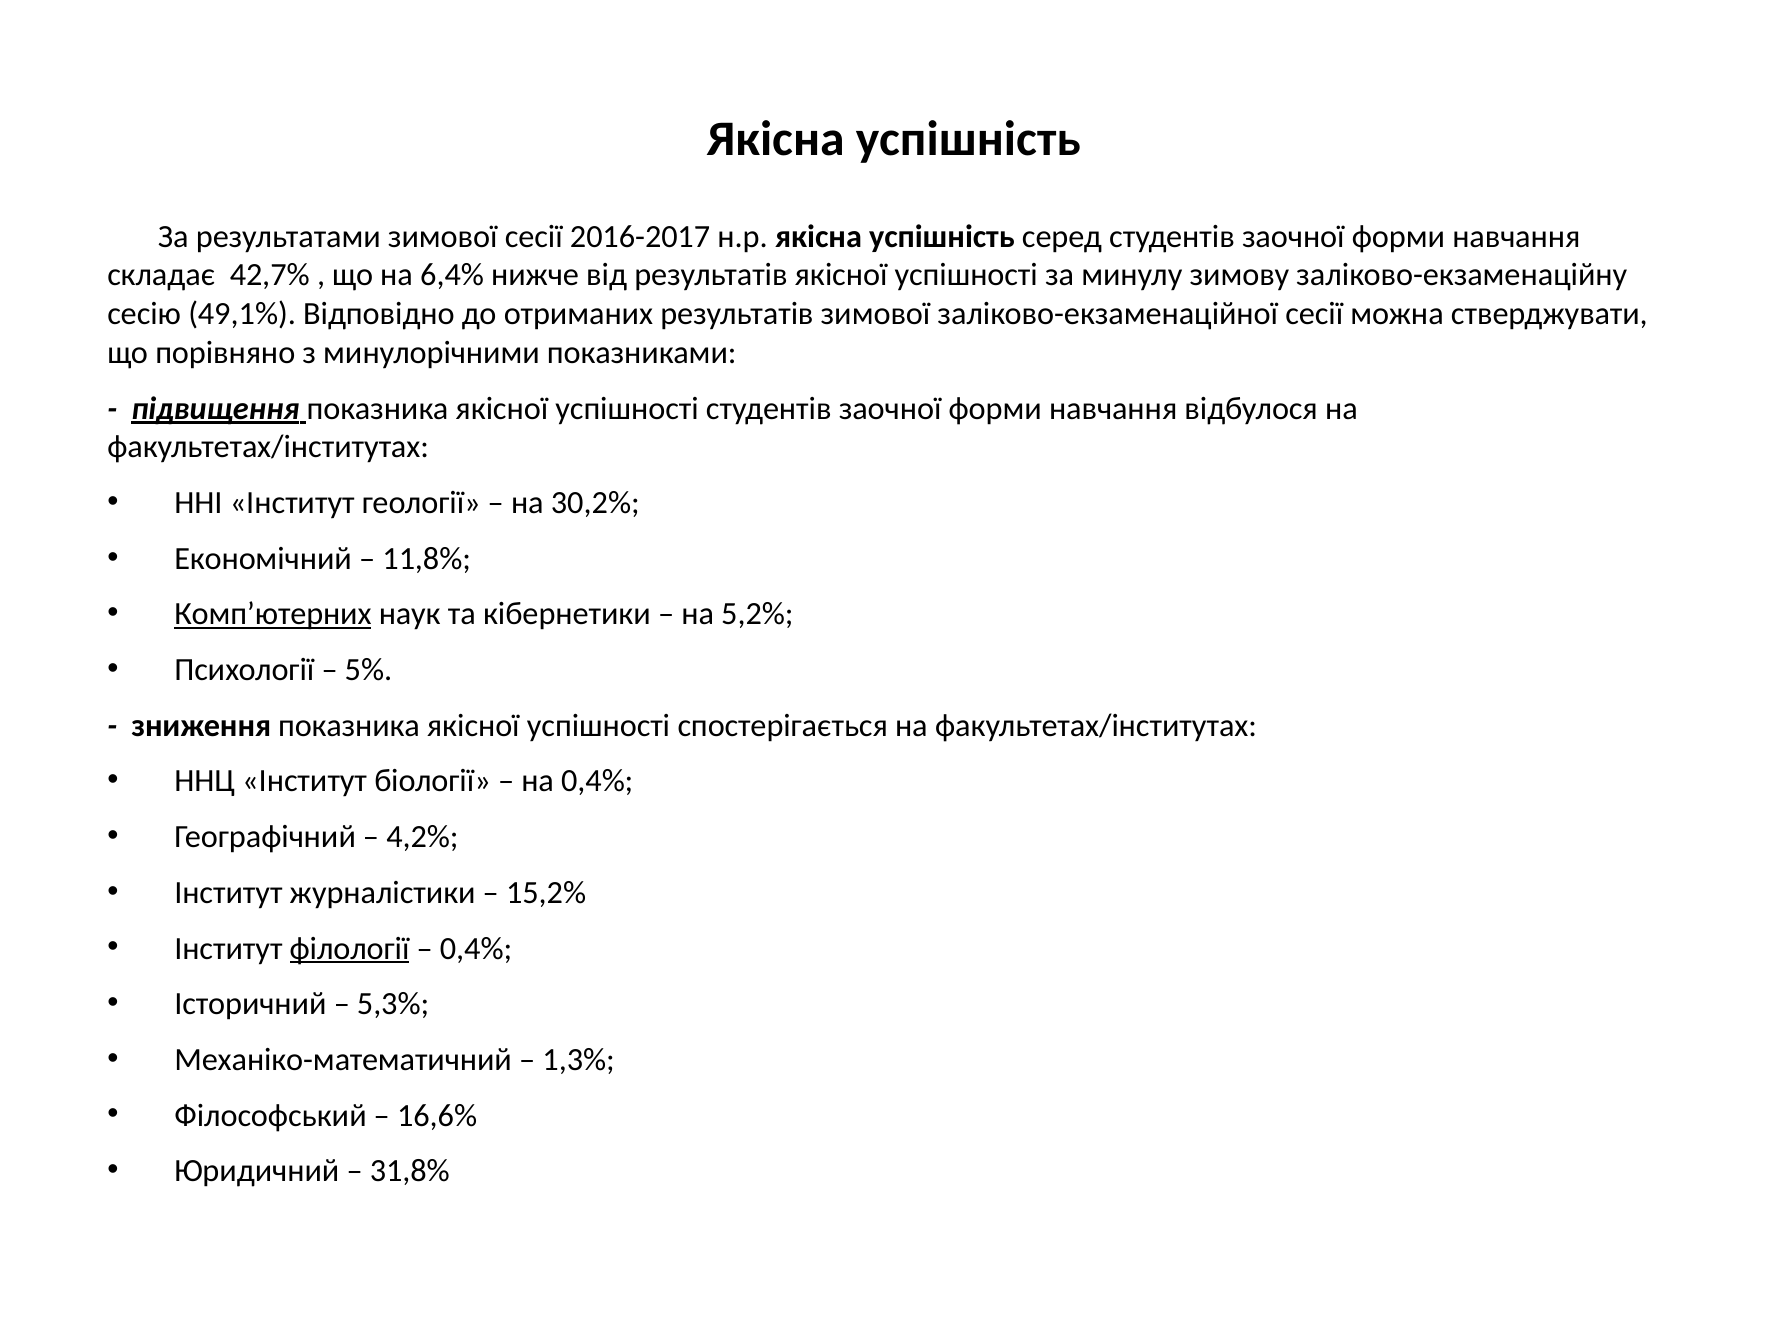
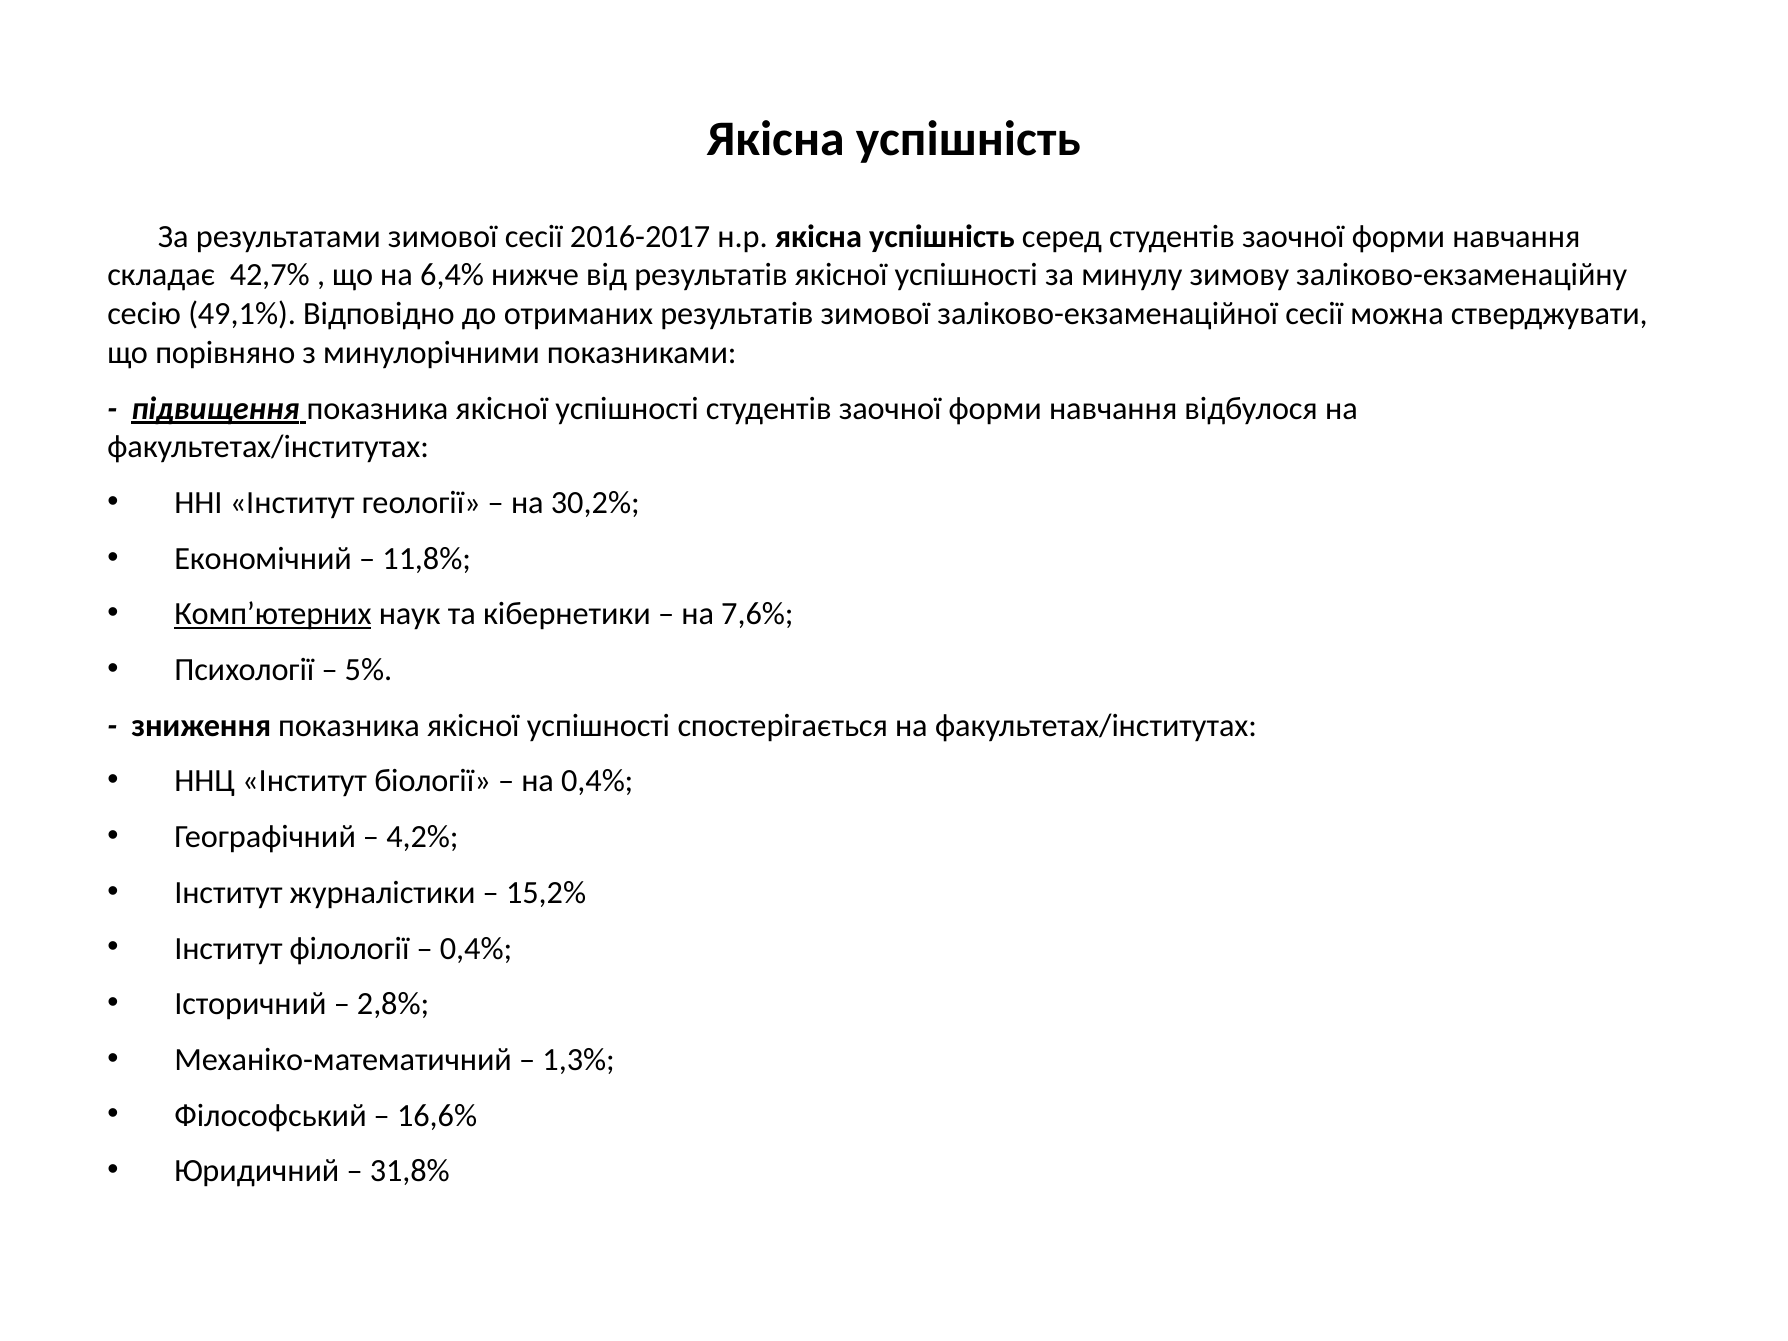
5,2%: 5,2% -> 7,6%
філології underline: present -> none
5,3%: 5,3% -> 2,8%
